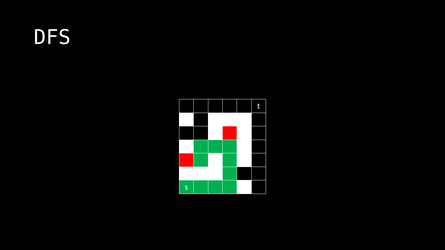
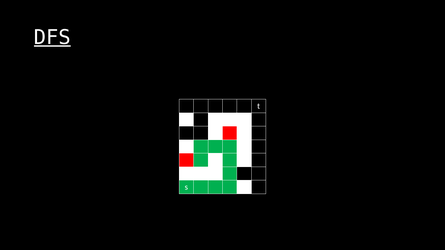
DFS underline: none -> present
